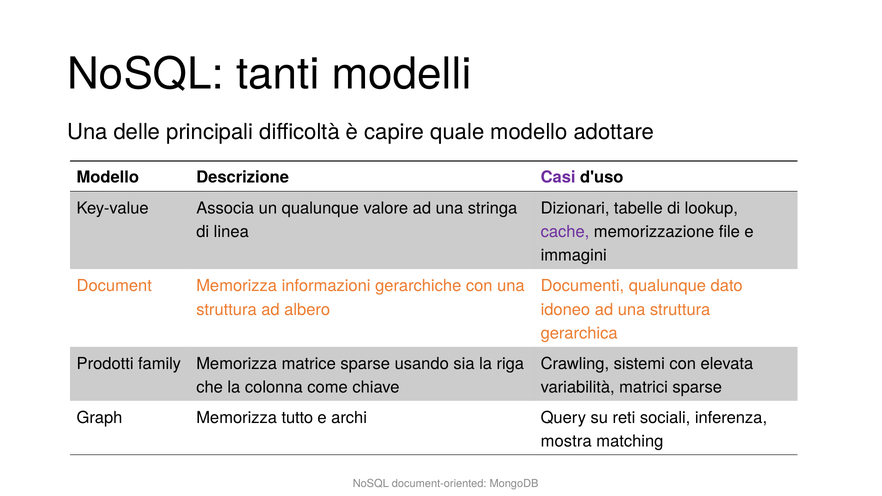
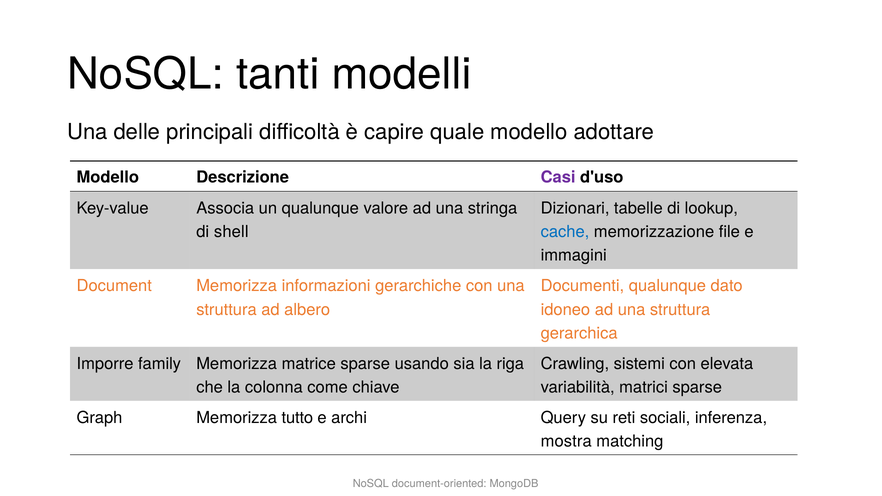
linea: linea -> shell
cache colour: purple -> blue
Prodotti: Prodotti -> Imporre
